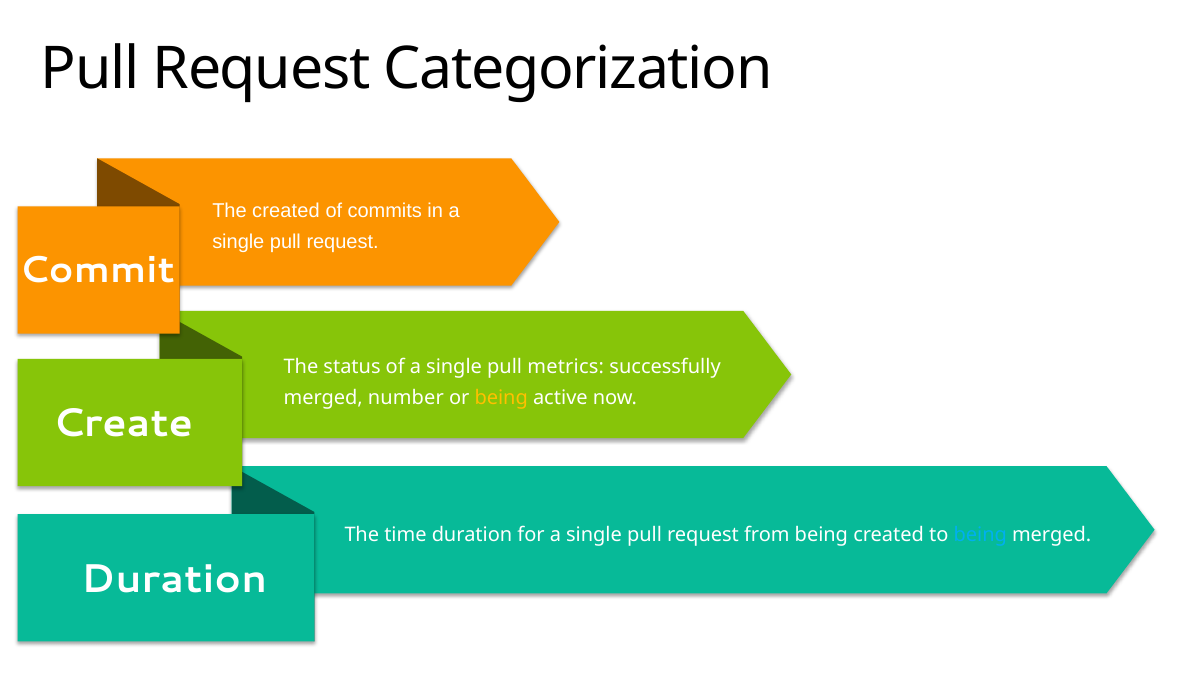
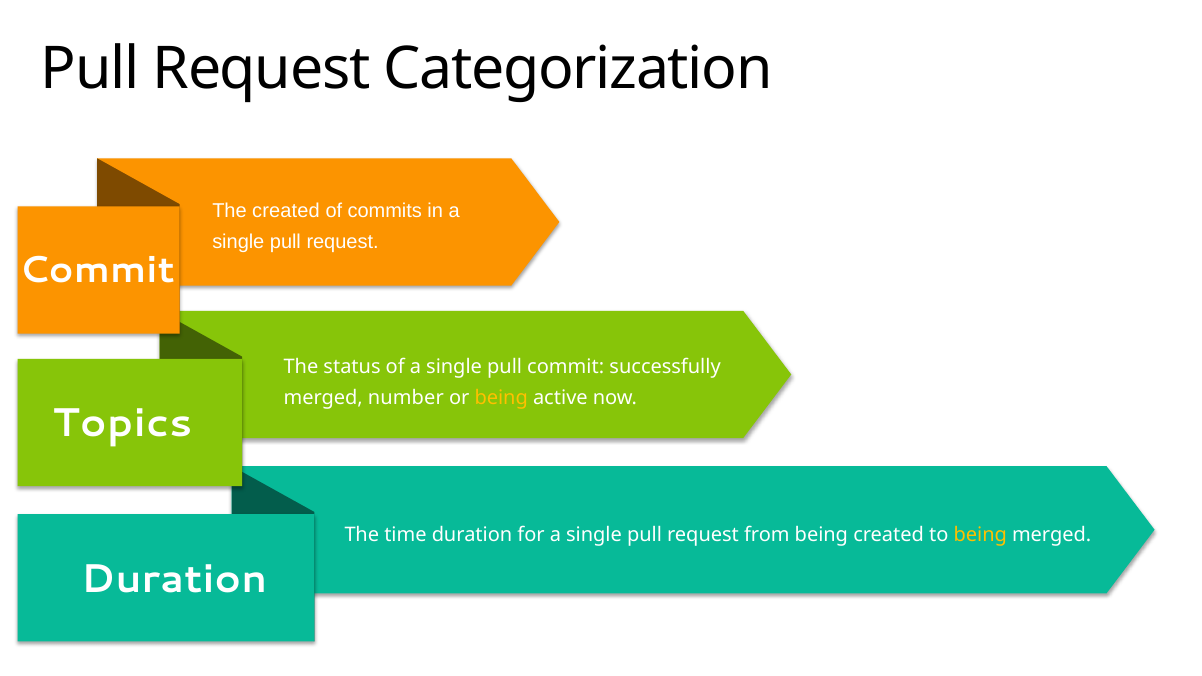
pull metrics: metrics -> commit
Create: Create -> Topics
being at (980, 535) colour: light blue -> yellow
